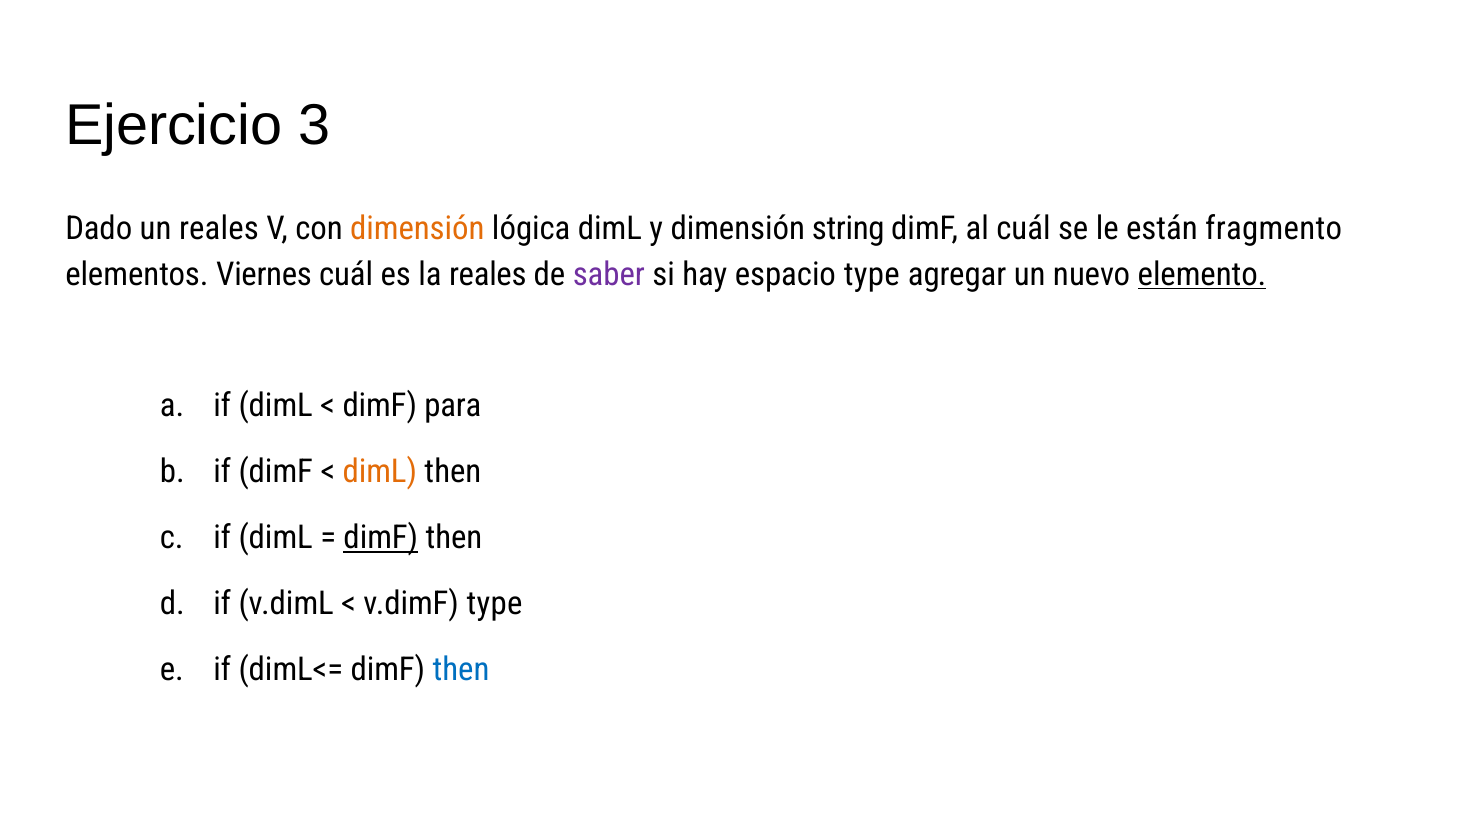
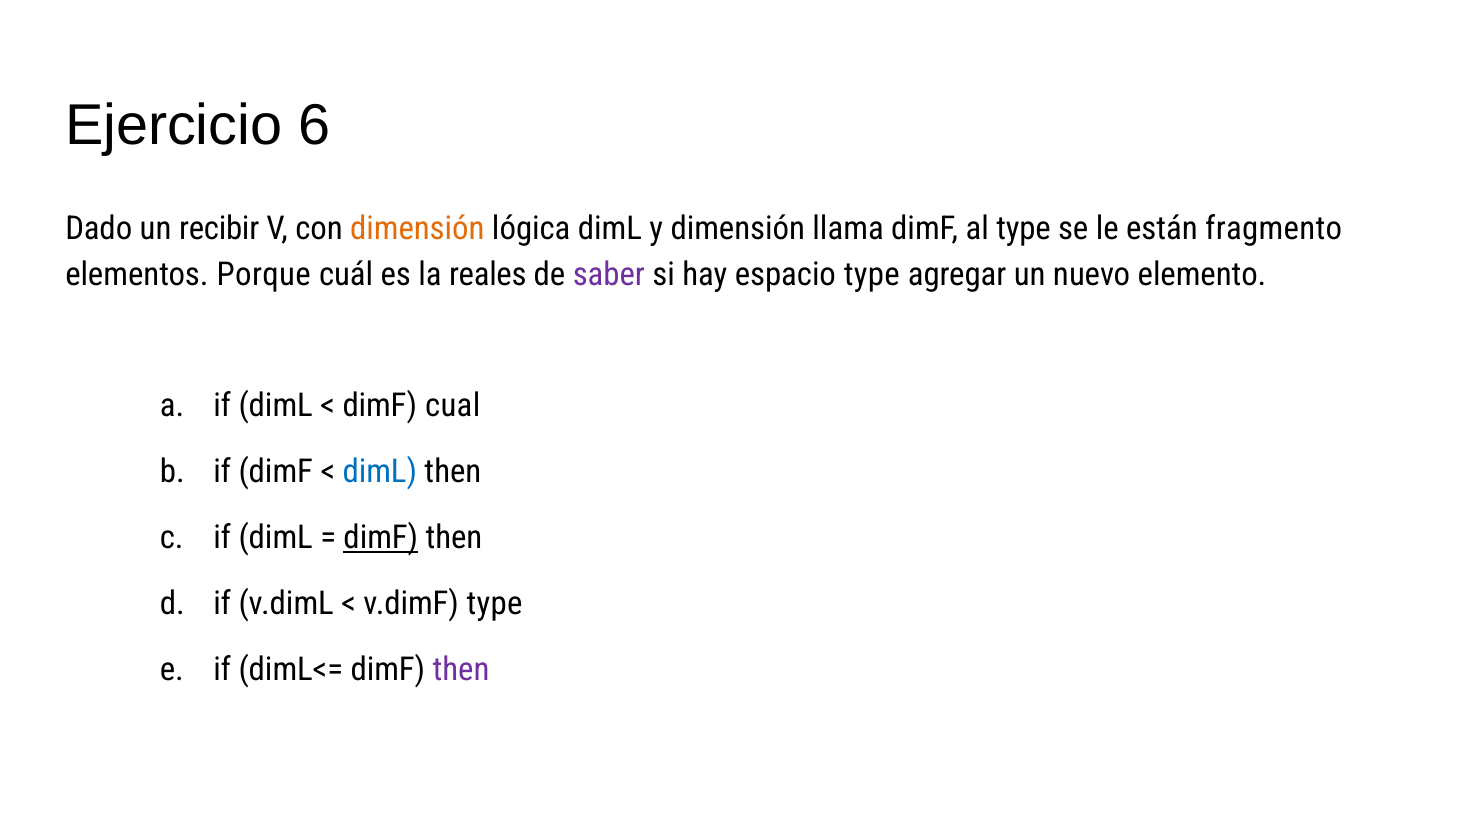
3: 3 -> 6
un reales: reales -> recibir
string: string -> llama
al cuál: cuál -> type
Viernes: Viernes -> Porque
elemento underline: present -> none
para: para -> cual
dimL at (380, 472) colour: orange -> blue
then at (461, 670) colour: blue -> purple
